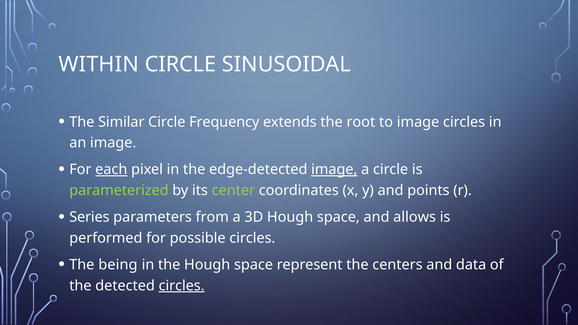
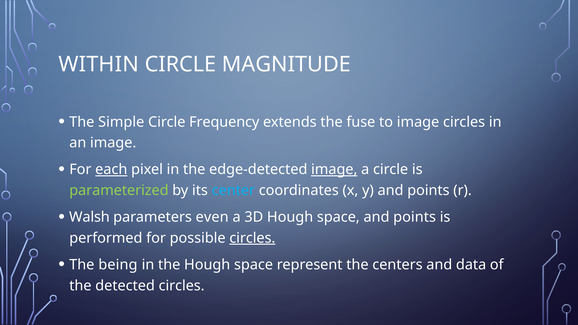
SINUSOIDAL: SINUSOIDAL -> MAGNITUDE
Similar: Similar -> Simple
root: root -> fuse
center colour: light green -> light blue
Series: Series -> Walsh
from: from -> even
space and allows: allows -> points
circles at (252, 238) underline: none -> present
circles at (182, 286) underline: present -> none
